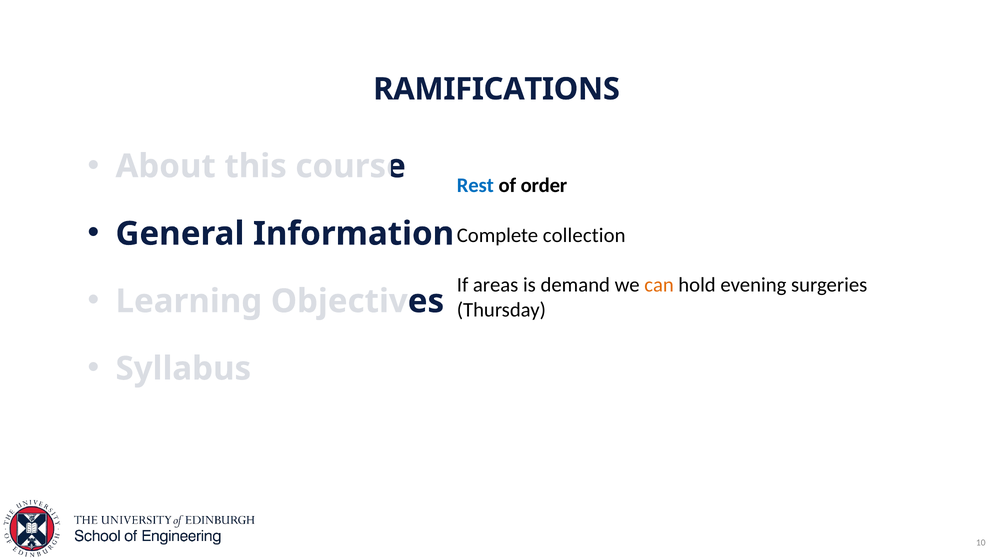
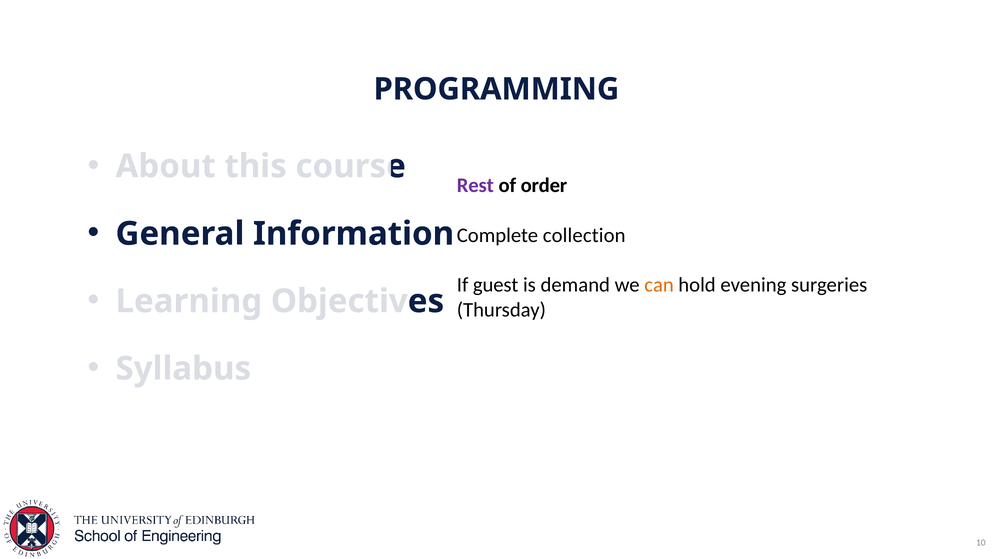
RAMIFICATIONS: RAMIFICATIONS -> PROGRAMMING
Rest colour: blue -> purple
areas: areas -> guest
